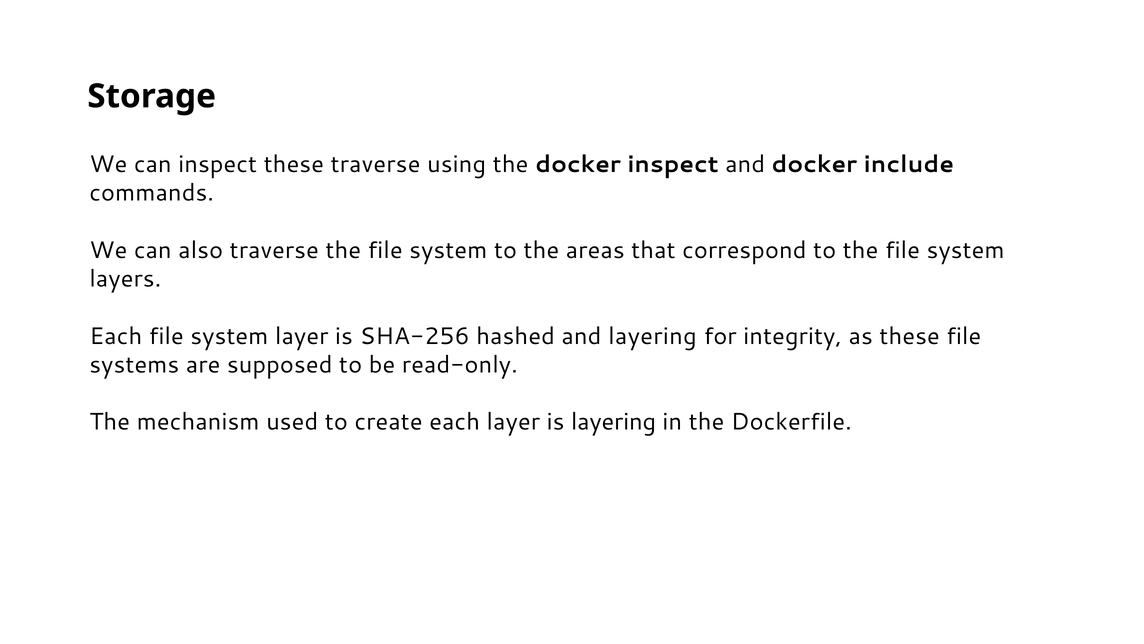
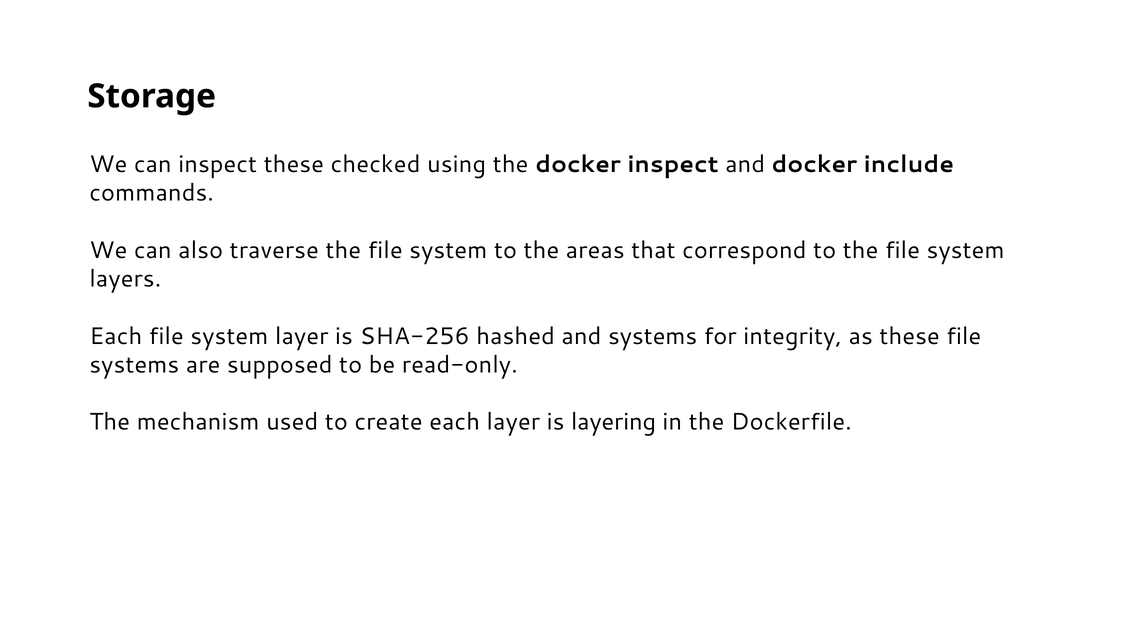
these traverse: traverse -> checked
and layering: layering -> systems
